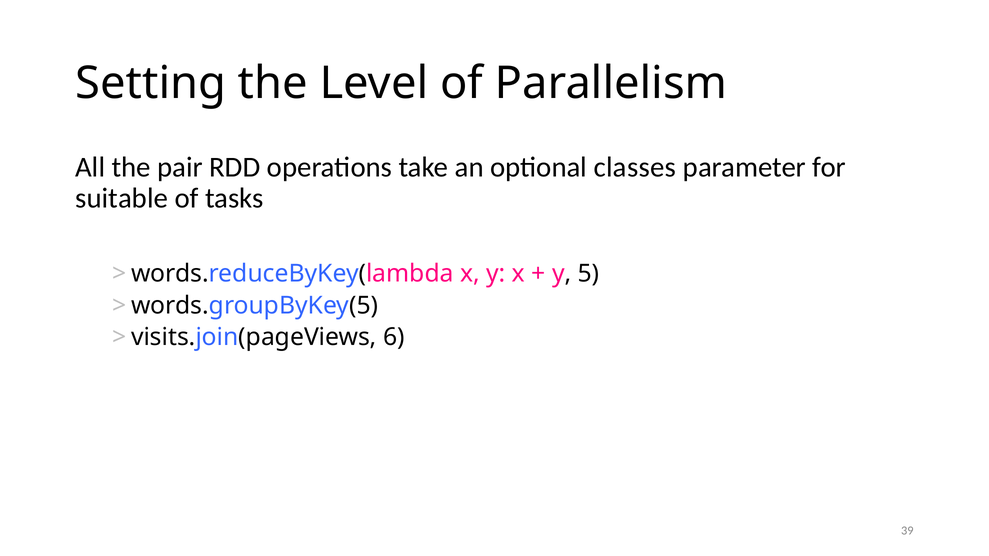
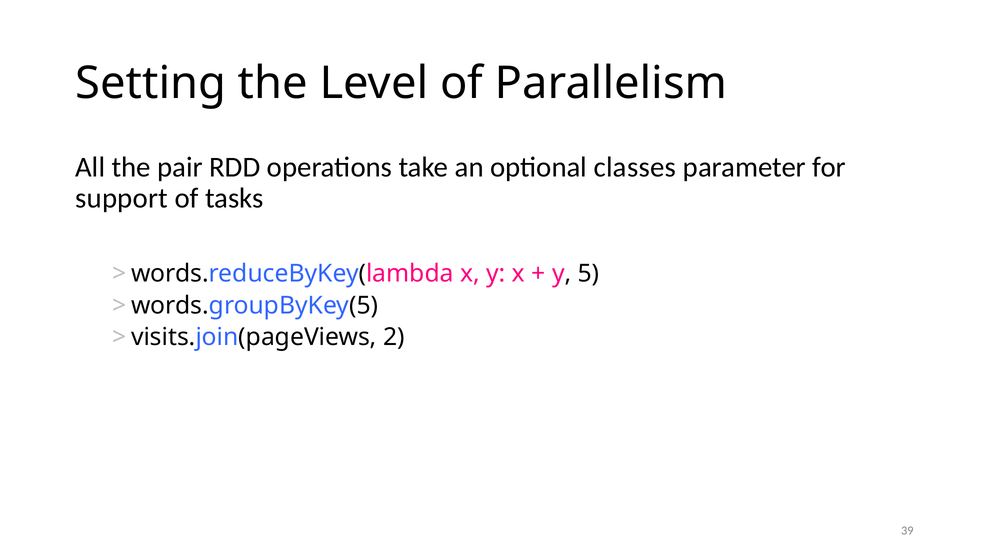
suitable: suitable -> support
6: 6 -> 2
